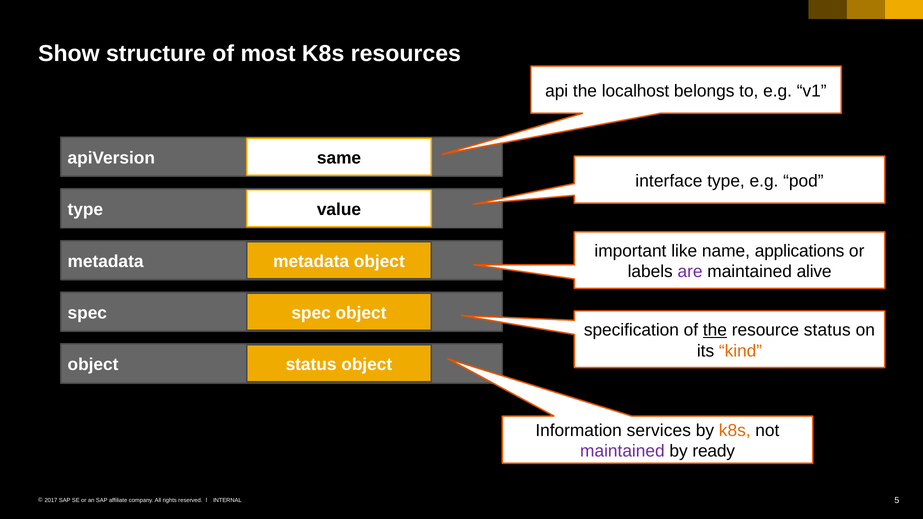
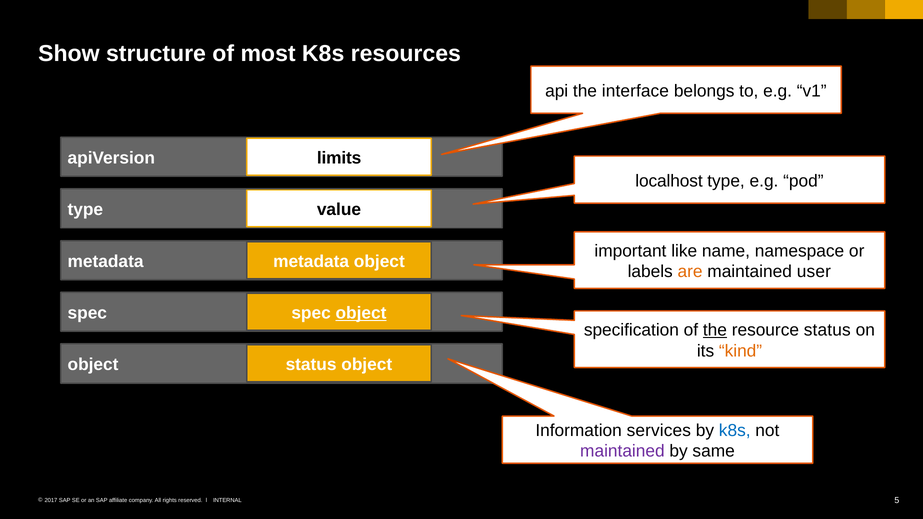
localhost: localhost -> interface
same: same -> limits
interface: interface -> localhost
applications: applications -> namespace
are colour: purple -> orange
alive: alive -> user
object at (361, 313) underline: none -> present
k8s at (735, 431) colour: orange -> blue
ready: ready -> same
